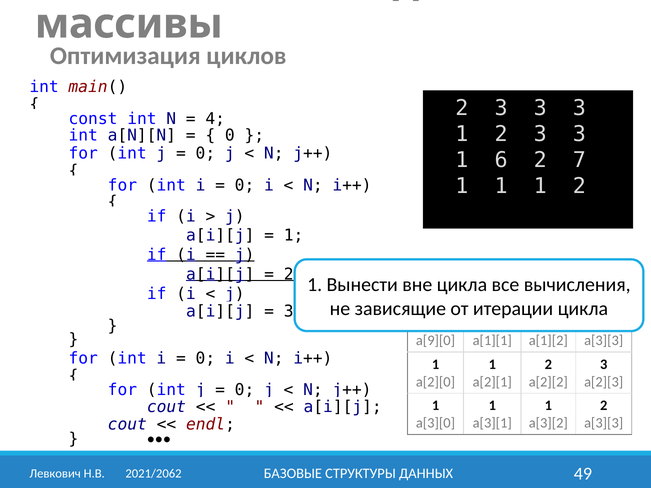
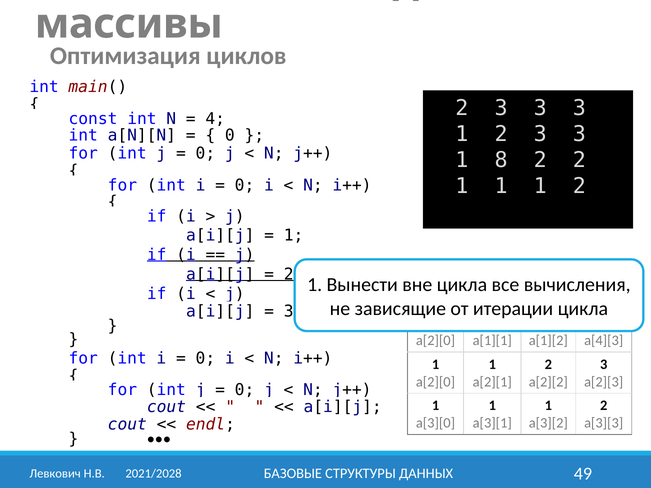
6: 6 -> 8
2 7: 7 -> 2
a[9][0 at (436, 341): a[9][0 -> a[2][0
a[3][3 at (604, 341): a[3][3 -> a[4][3
2021/2062: 2021/2062 -> 2021/2028
